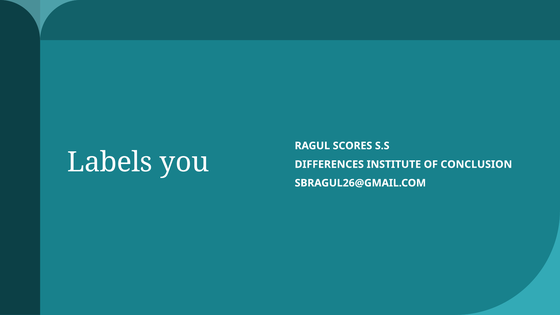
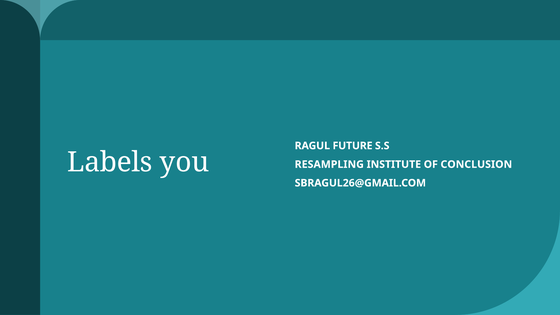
SCORES: SCORES -> FUTURE
DIFFERENCES: DIFFERENCES -> RESAMPLING
